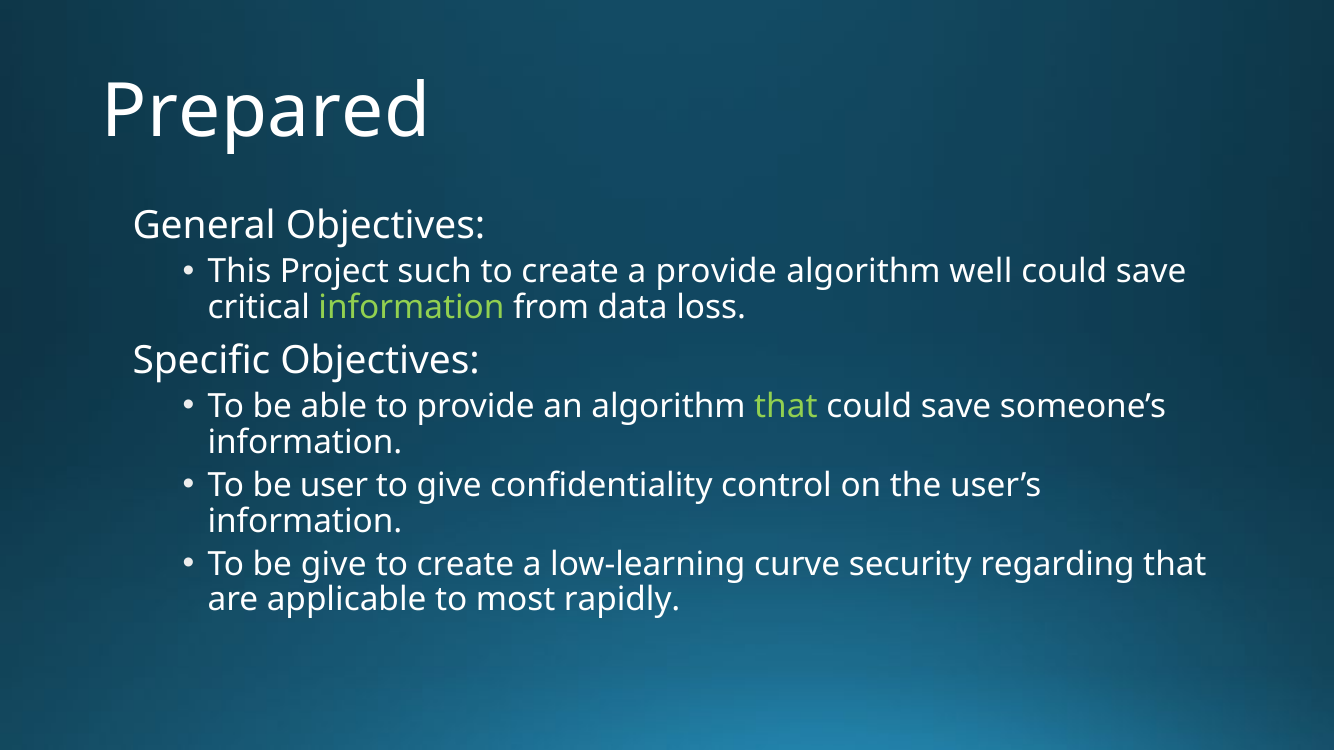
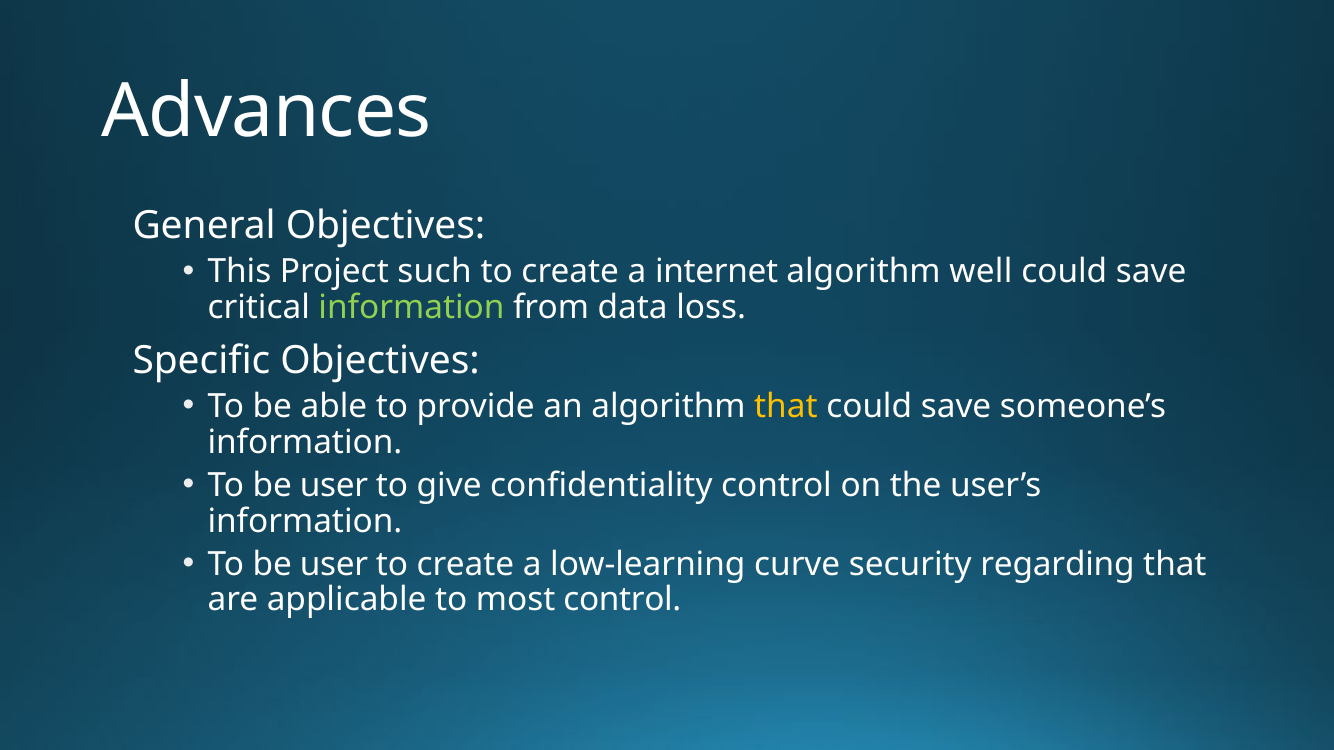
Prepared: Prepared -> Advances
a provide: provide -> internet
that at (786, 406) colour: light green -> yellow
give at (334, 564): give -> user
most rapidly: rapidly -> control
